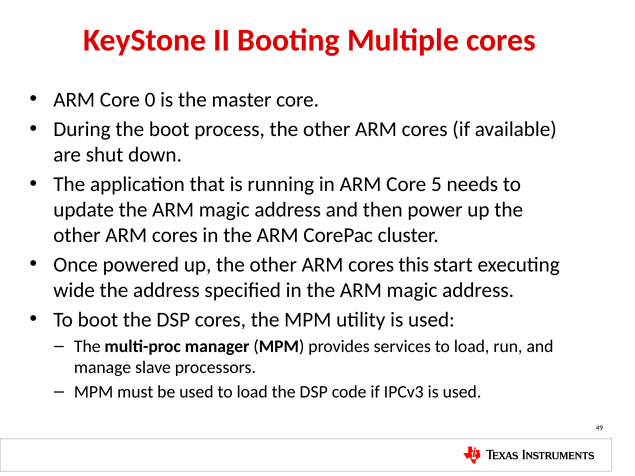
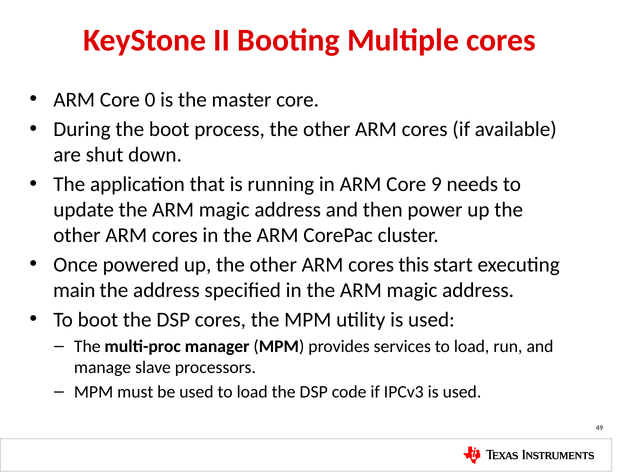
5: 5 -> 9
wide: wide -> main
